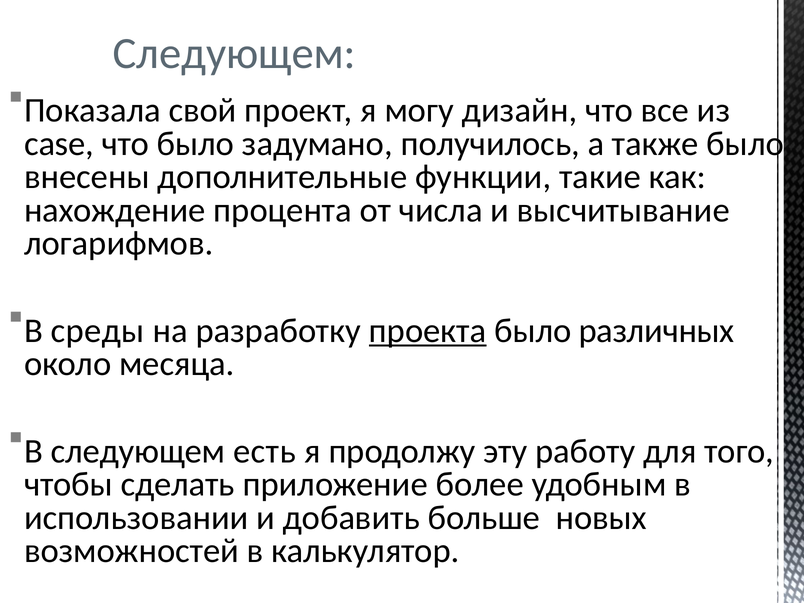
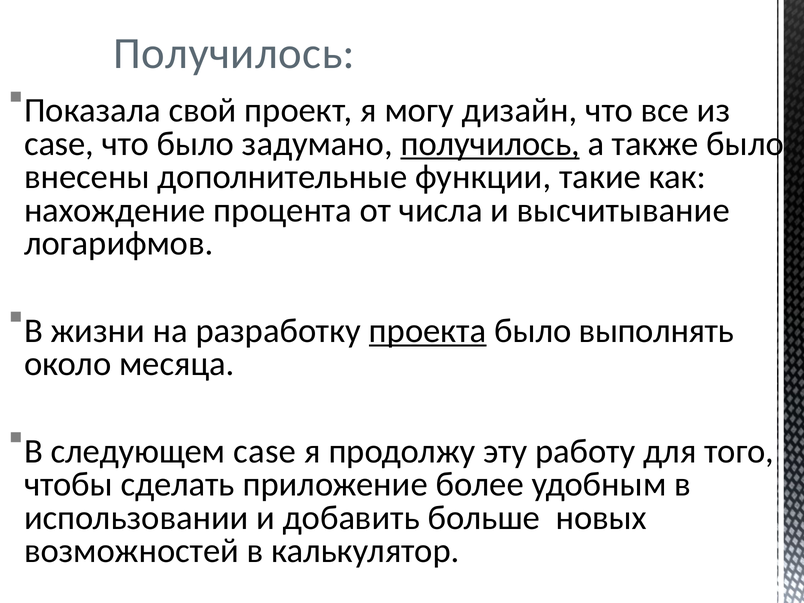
Следующем at (234, 54): Следующем -> Получилось
получилось at (490, 144) underline: none -> present
среды: среды -> жизни
различных: различных -> выполнять
следующем есть: есть -> case
